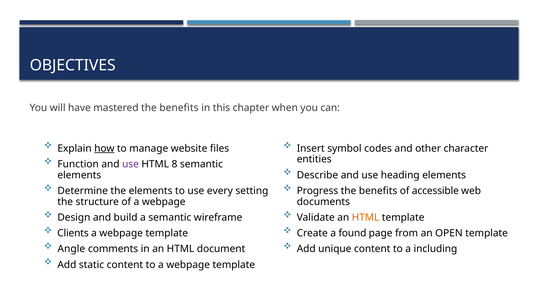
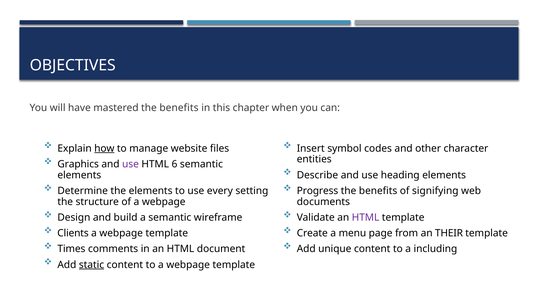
Function: Function -> Graphics
8: 8 -> 6
accessible: accessible -> signifying
HTML at (366, 217) colour: orange -> purple
found: found -> menu
OPEN: OPEN -> THEIR
Angle: Angle -> Times
static underline: none -> present
